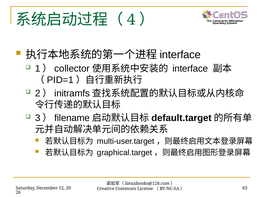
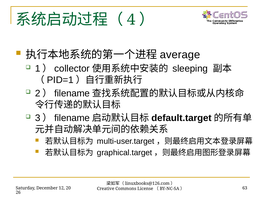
interface at (180, 55): interface -> average
interface at (190, 69): interface -> sleeping
initramfs at (72, 93): initramfs -> filename
